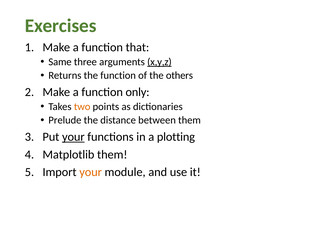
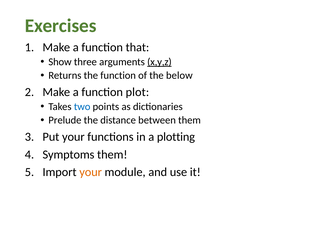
Same: Same -> Show
others: others -> below
only: only -> plot
two colour: orange -> blue
your at (73, 136) underline: present -> none
Matplotlib: Matplotlib -> Symptoms
